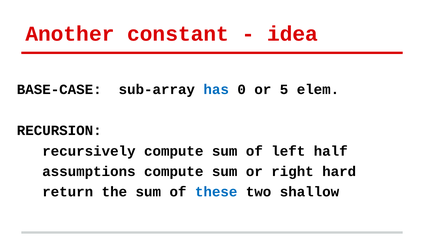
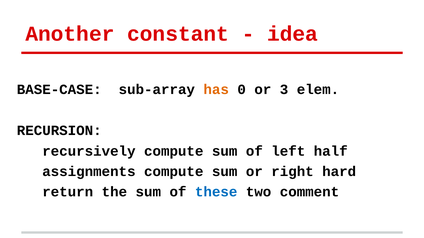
has colour: blue -> orange
5: 5 -> 3
assumptions: assumptions -> assignments
shallow: shallow -> comment
